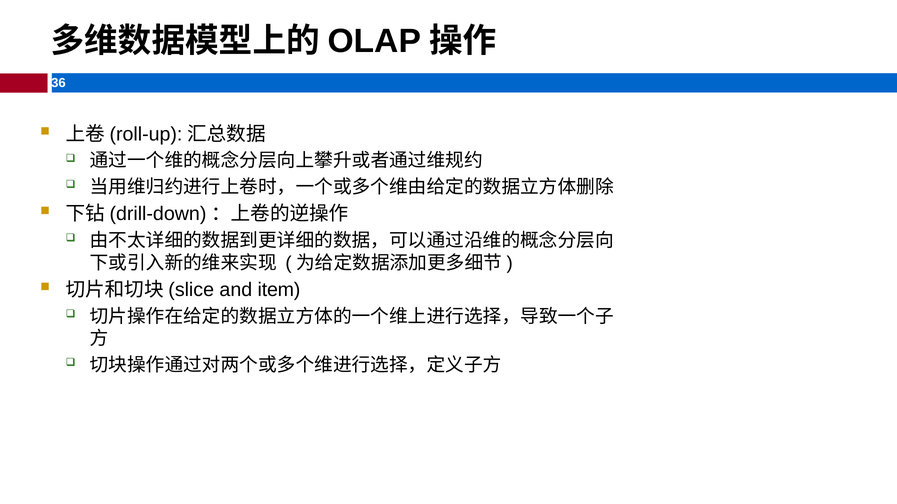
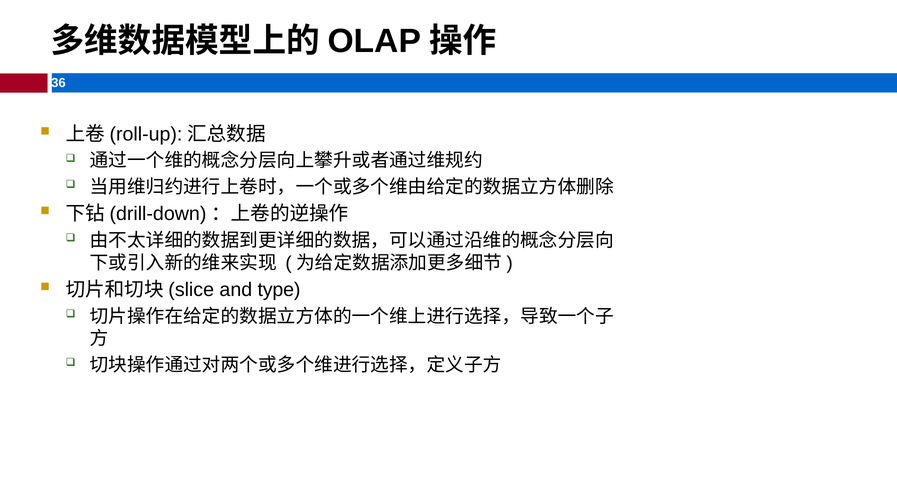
item: item -> type
